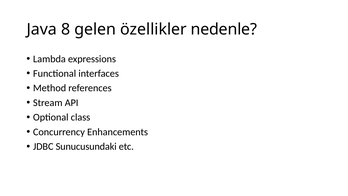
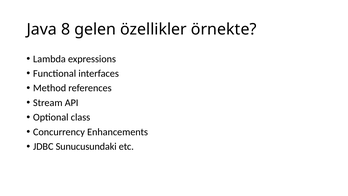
nedenle: nedenle -> örnekte
